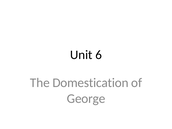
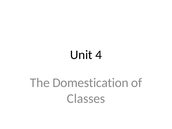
6: 6 -> 4
George: George -> Classes
